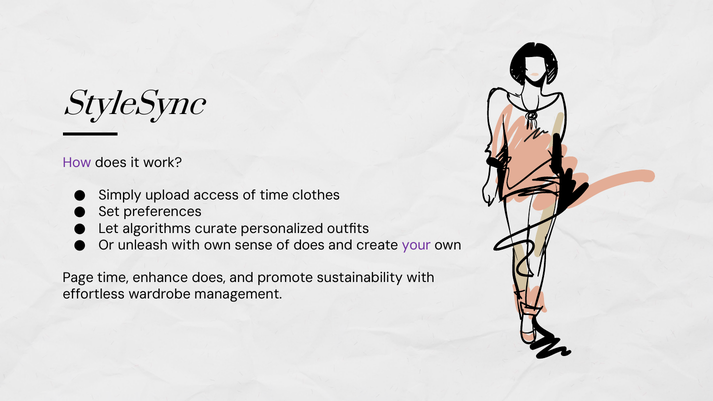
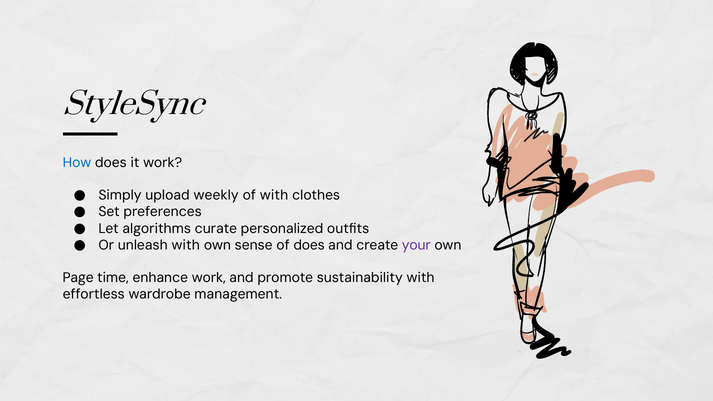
How colour: purple -> blue
access: access -> weekly
of time: time -> with
enhance does: does -> work
